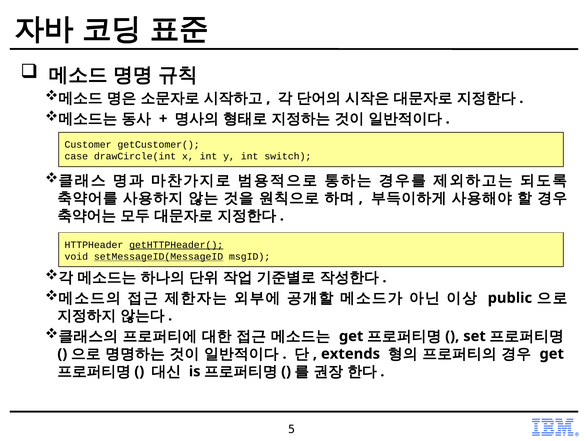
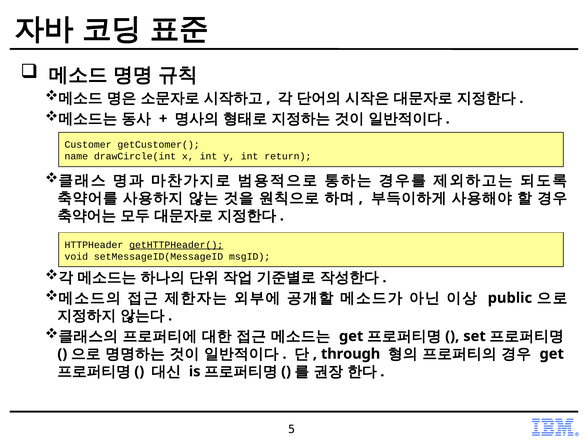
case: case -> name
switch: switch -> return
setMessageID(MessageID underline: present -> none
extends: extends -> through
